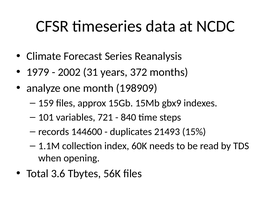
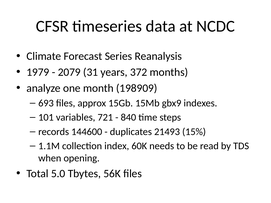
2002: 2002 -> 2079
159: 159 -> 693
3.6: 3.6 -> 5.0
